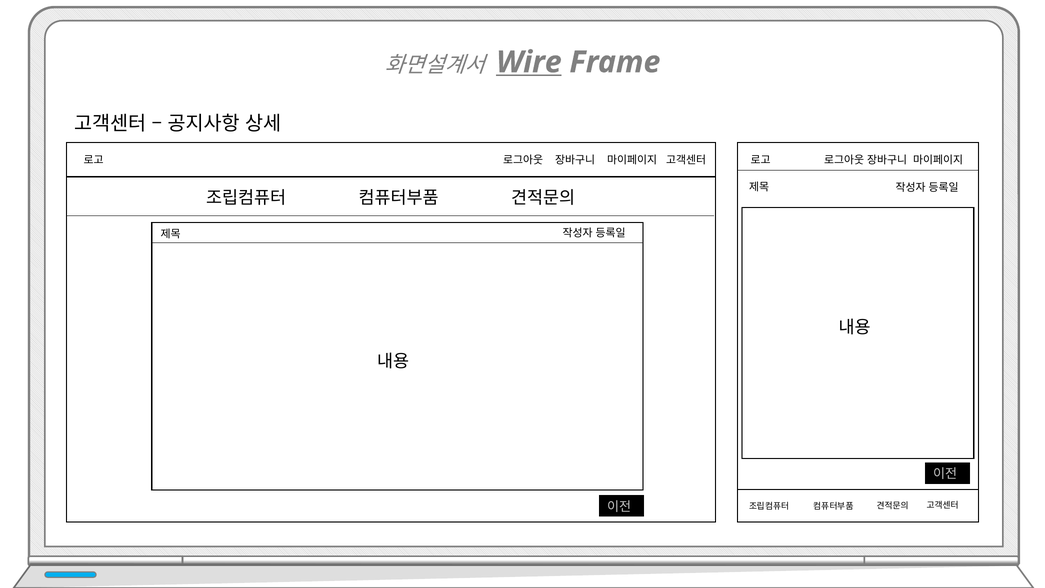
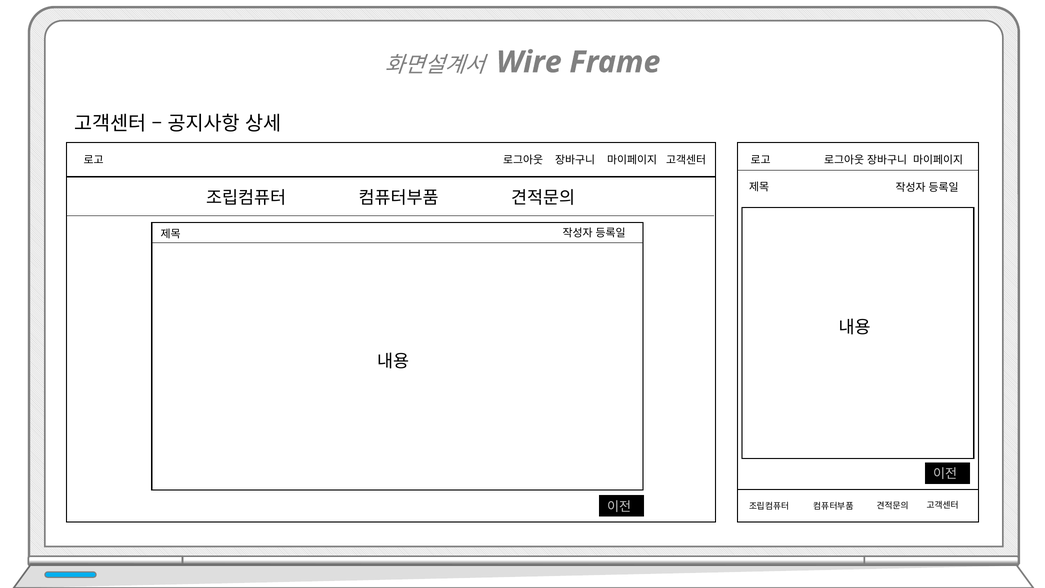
Wire underline: present -> none
